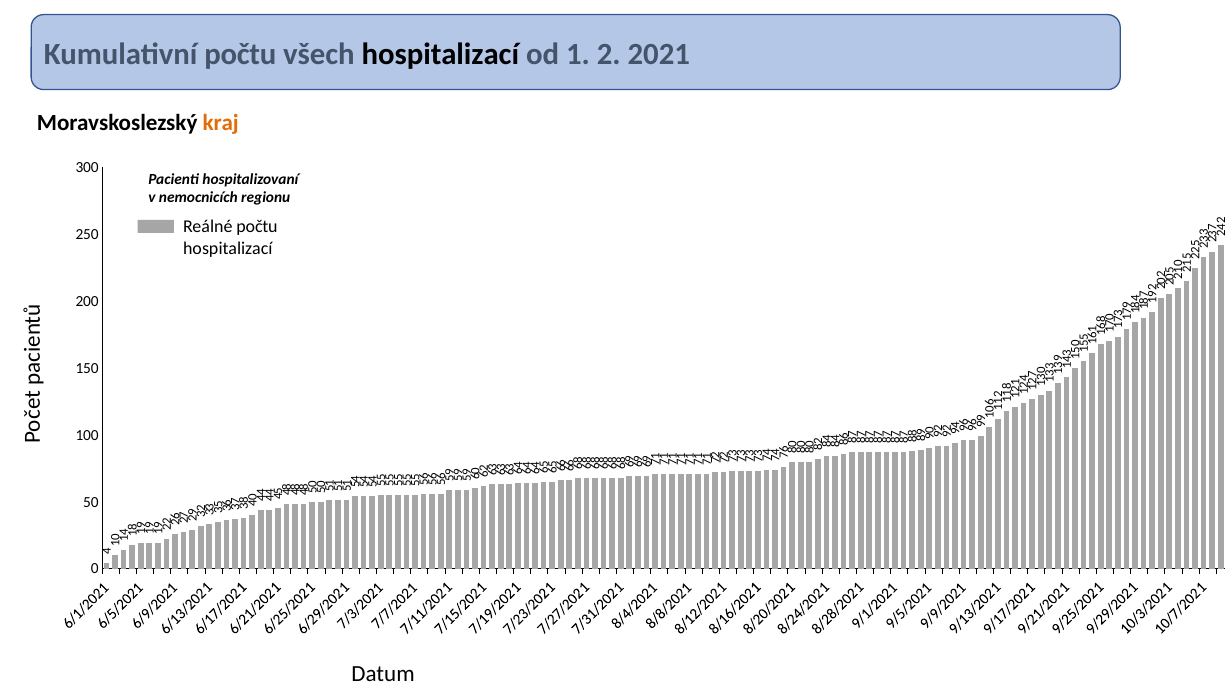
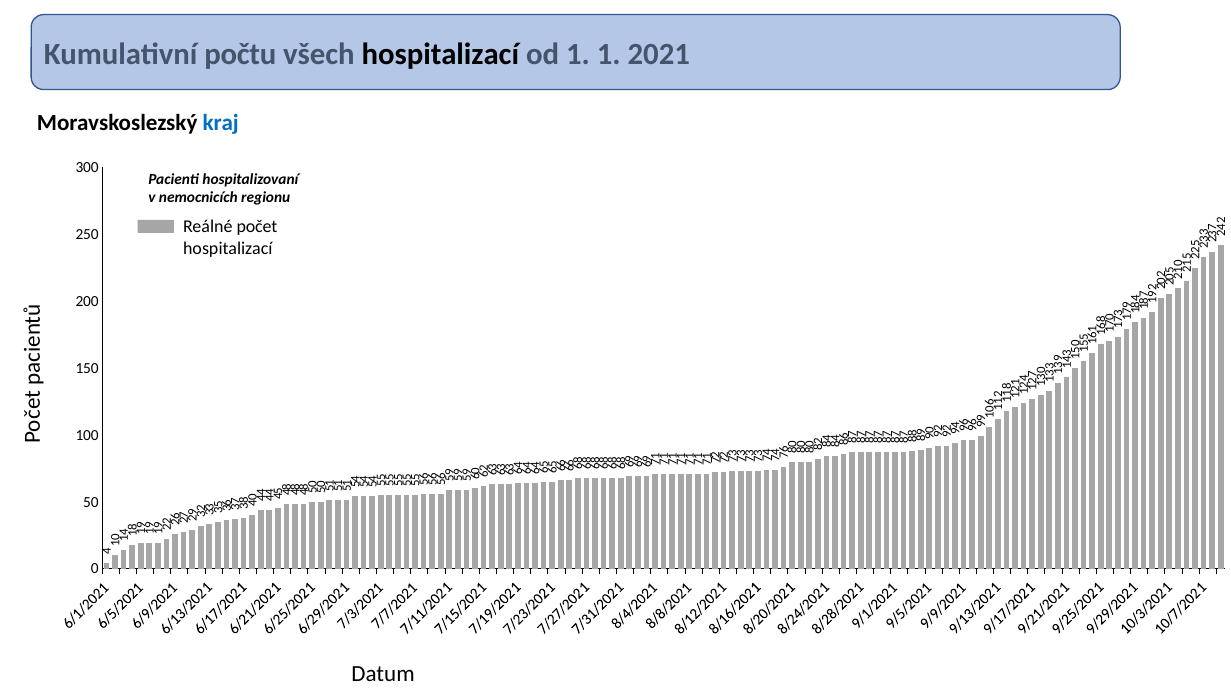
od 1 2: 2 -> 1
kraj colour: orange -> blue
Reálné počtu: počtu -> počet
